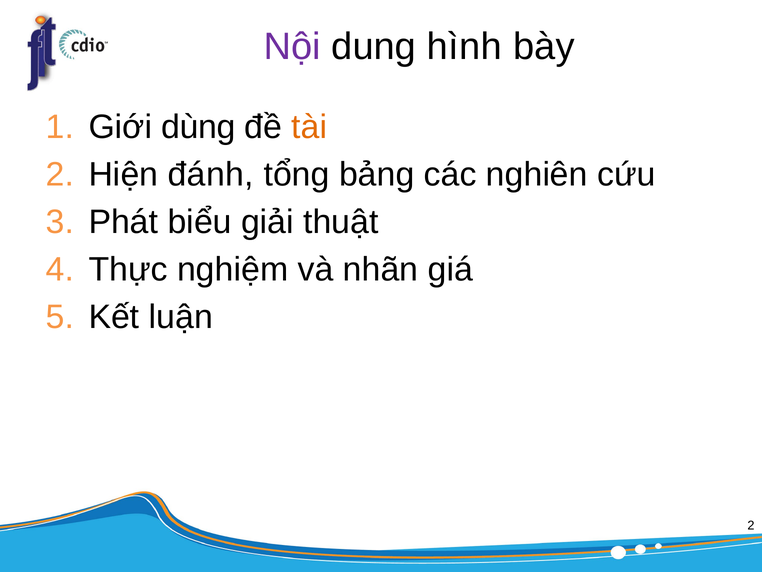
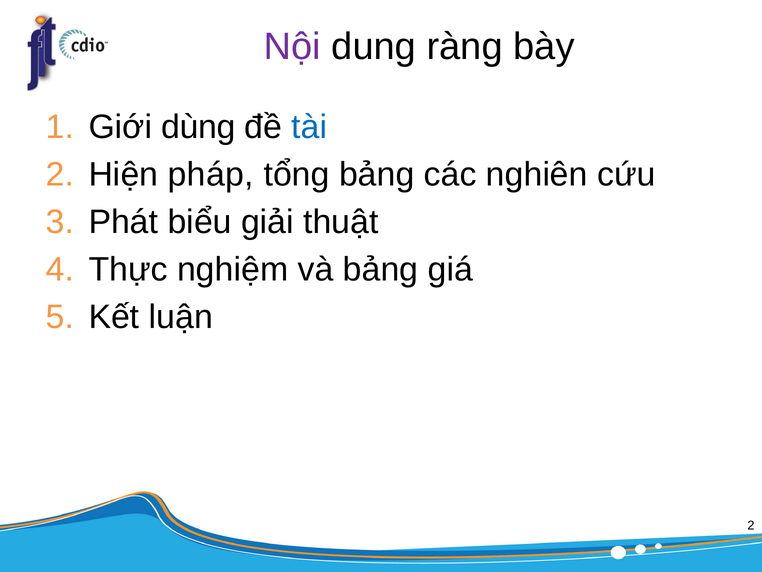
hình: hình -> ràng
tài colour: orange -> blue
đánh: đánh -> pháp
và nhãn: nhãn -> bảng
